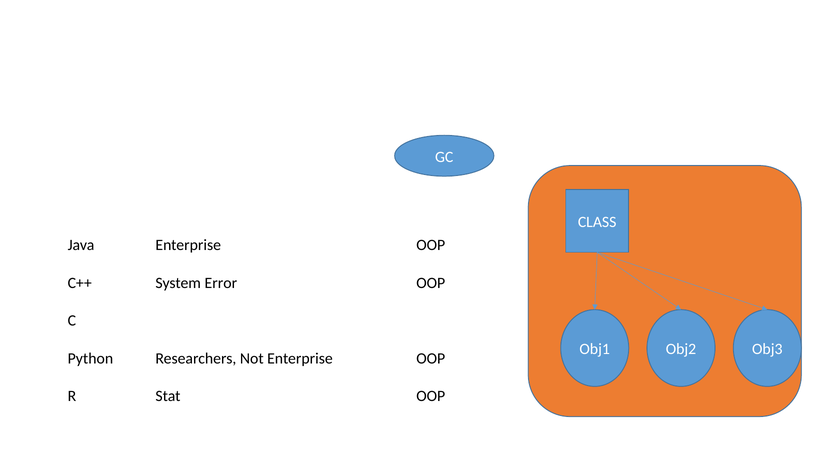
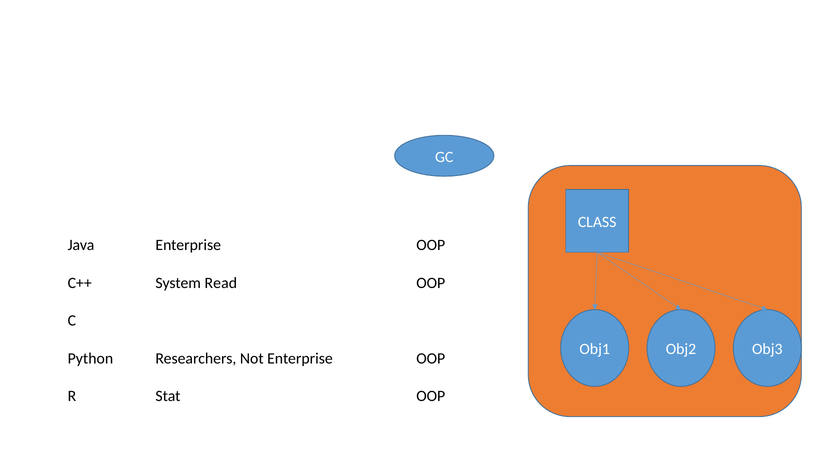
Error: Error -> Read
